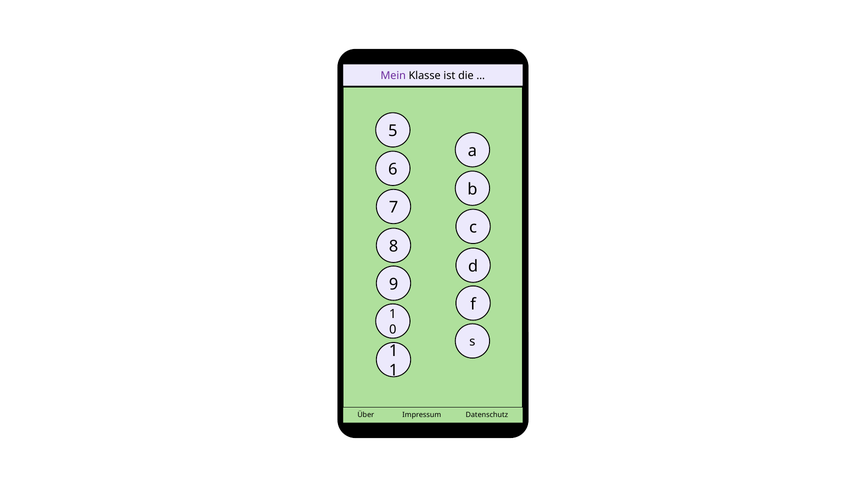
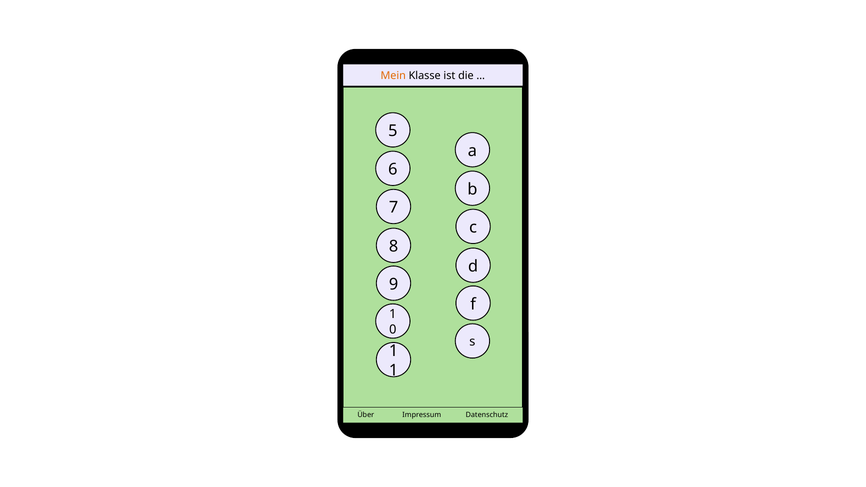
Mein colour: purple -> orange
